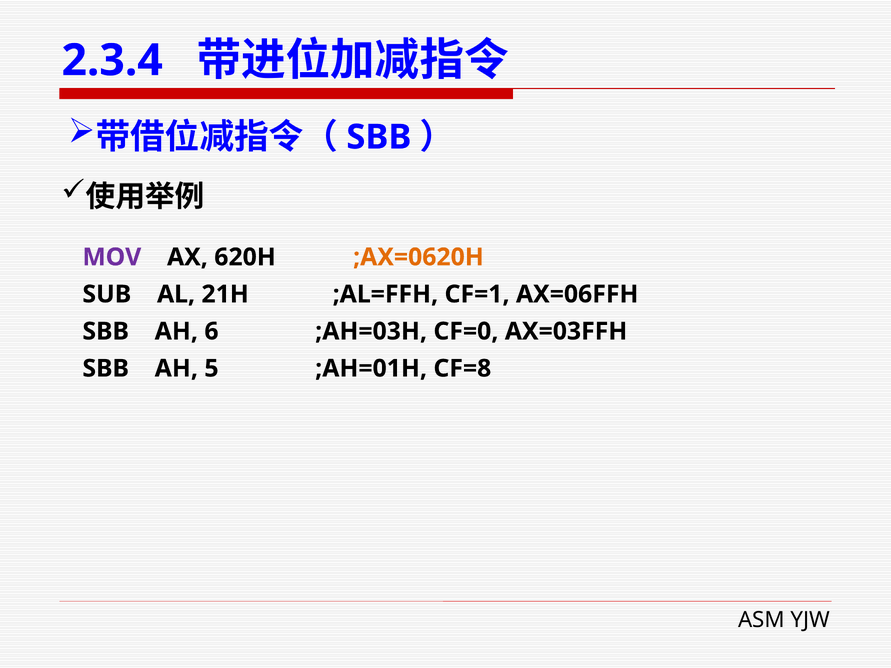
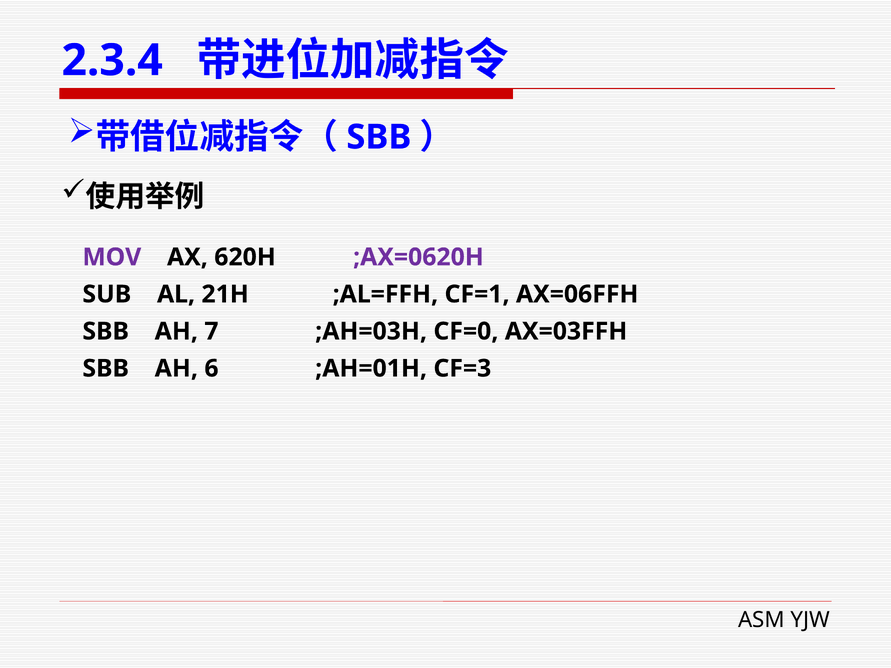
;AX=0620H colour: orange -> purple
6: 6 -> 7
5: 5 -> 6
CF=8: CF=8 -> CF=3
